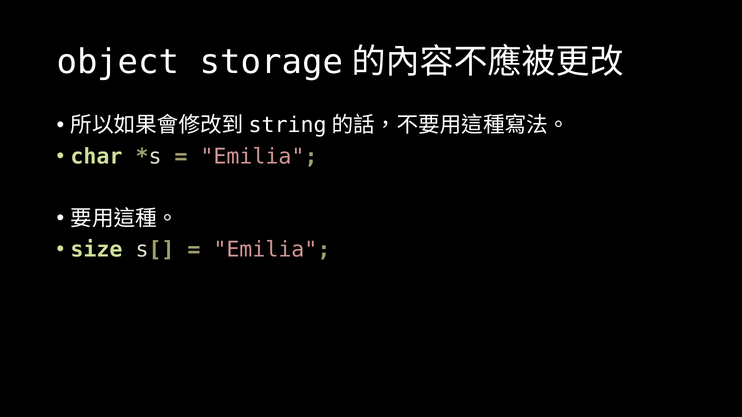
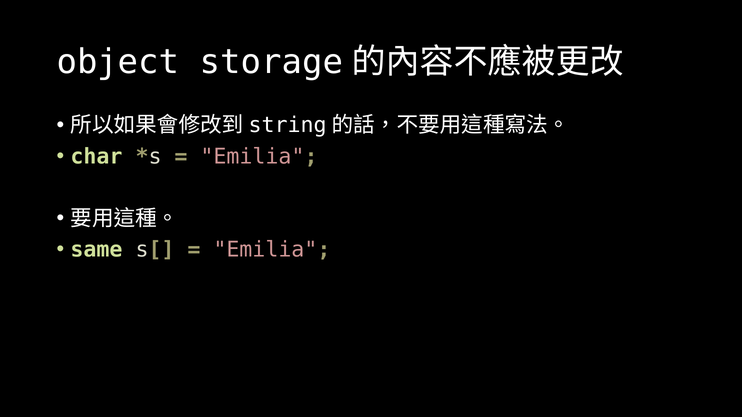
size: size -> same
